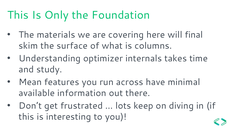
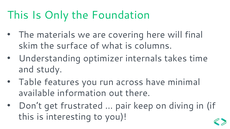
Mean: Mean -> Table
lots: lots -> pair
